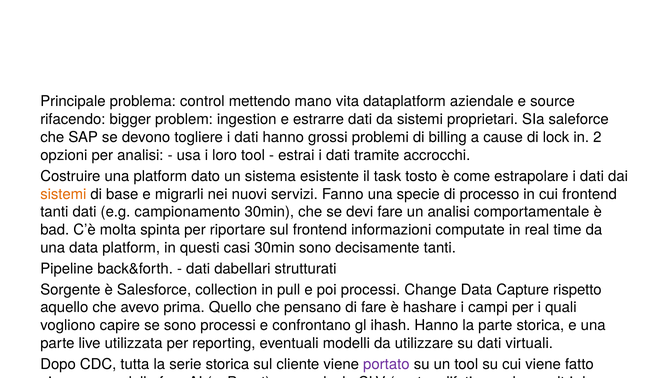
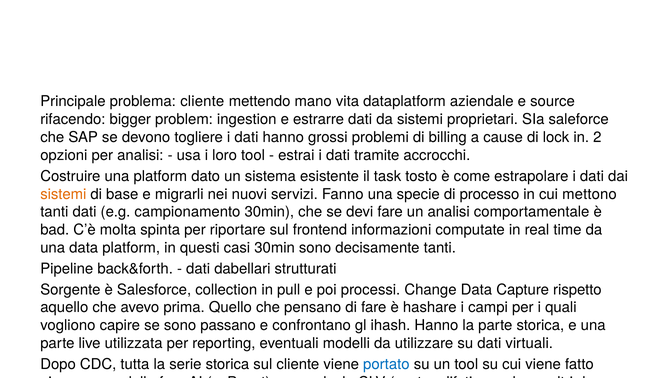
problema control: control -> cliente
cui frontend: frontend -> mettono
sono processi: processi -> passano
portato colour: purple -> blue
